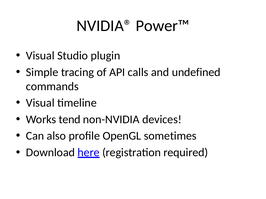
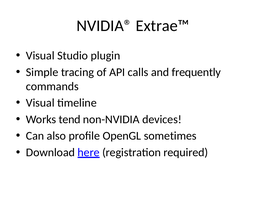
Power™: Power™ -> Extrae™
undefined: undefined -> frequently
